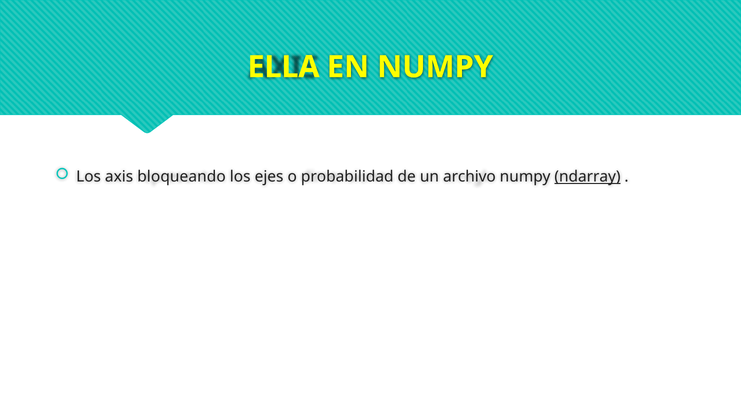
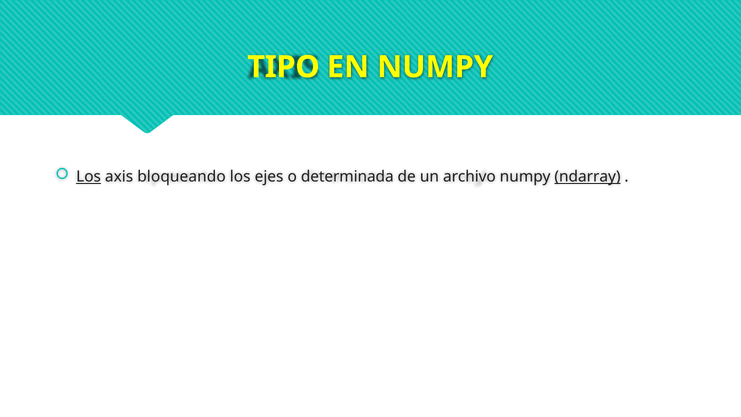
ELLA: ELLA -> TIPO
Los at (89, 177) underline: none -> present
probabilidad: probabilidad -> determinada
